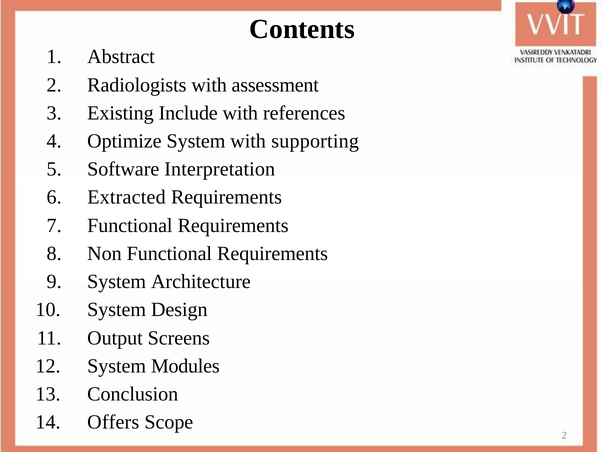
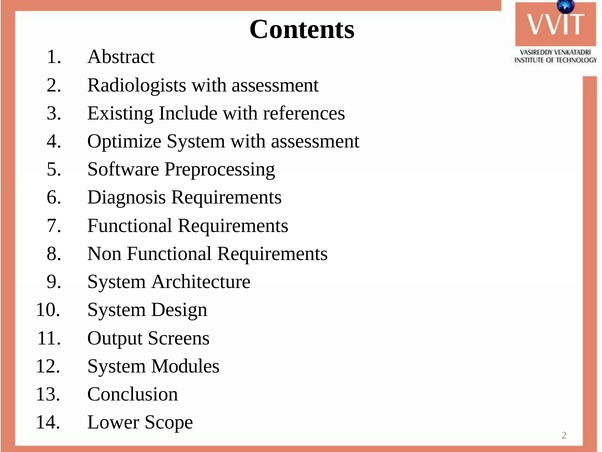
System with supporting: supporting -> assessment
Interpretation: Interpretation -> Preprocessing
Extracted: Extracted -> Diagnosis
Offers: Offers -> Lower
